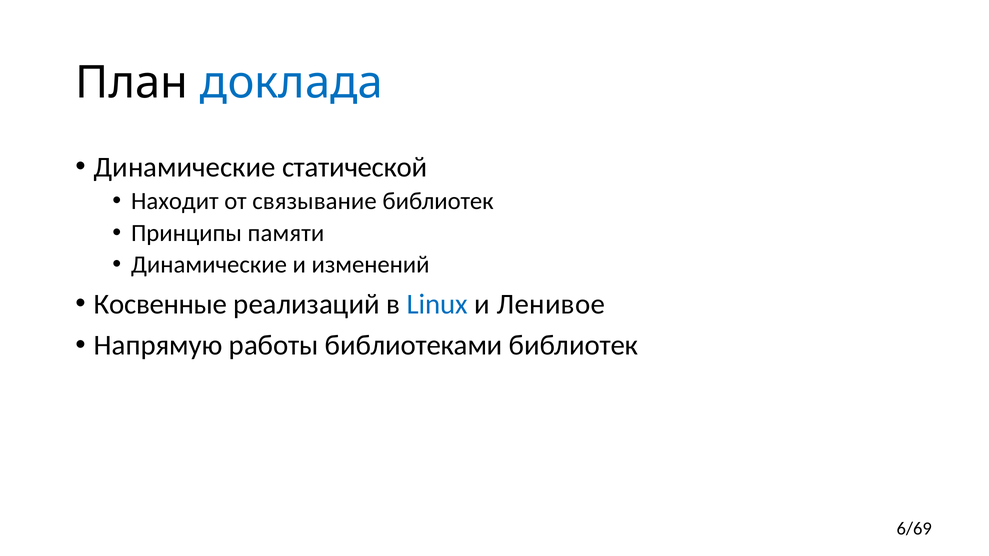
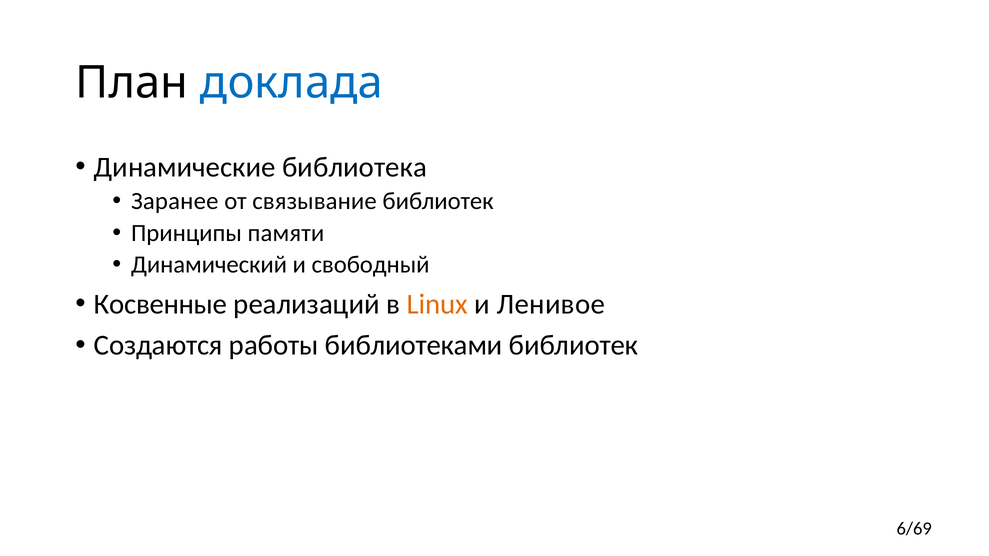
статической: статической -> библиотека
Находит: Находит -> Заранее
Динамические at (209, 265): Динамические -> Динамический
изменений: изменений -> свободный
Linux colour: blue -> orange
Напрямую: Напрямую -> Создаются
